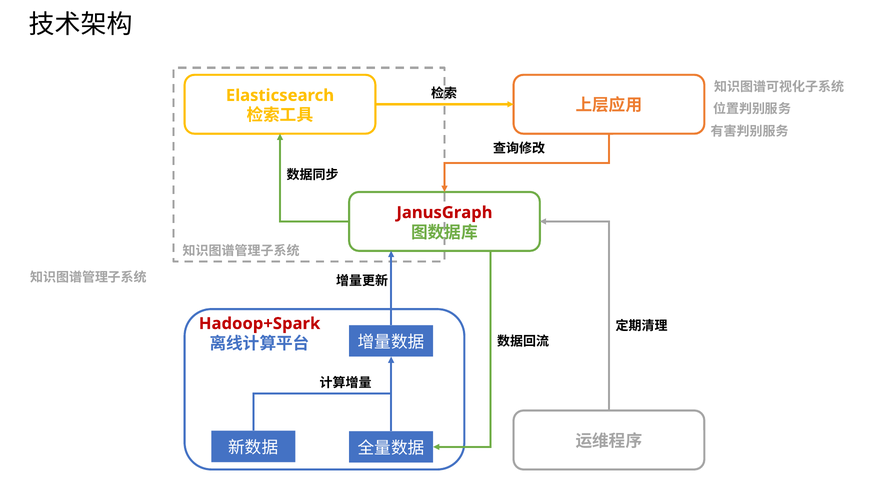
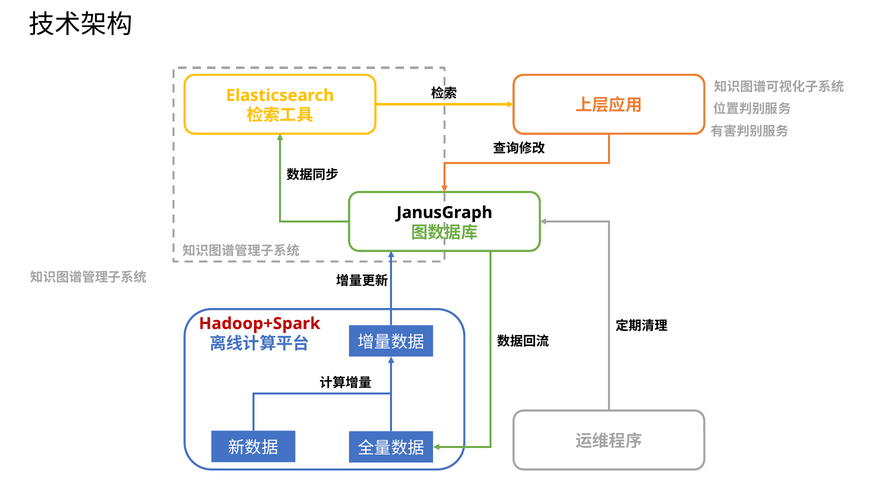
JanusGraph colour: red -> black
